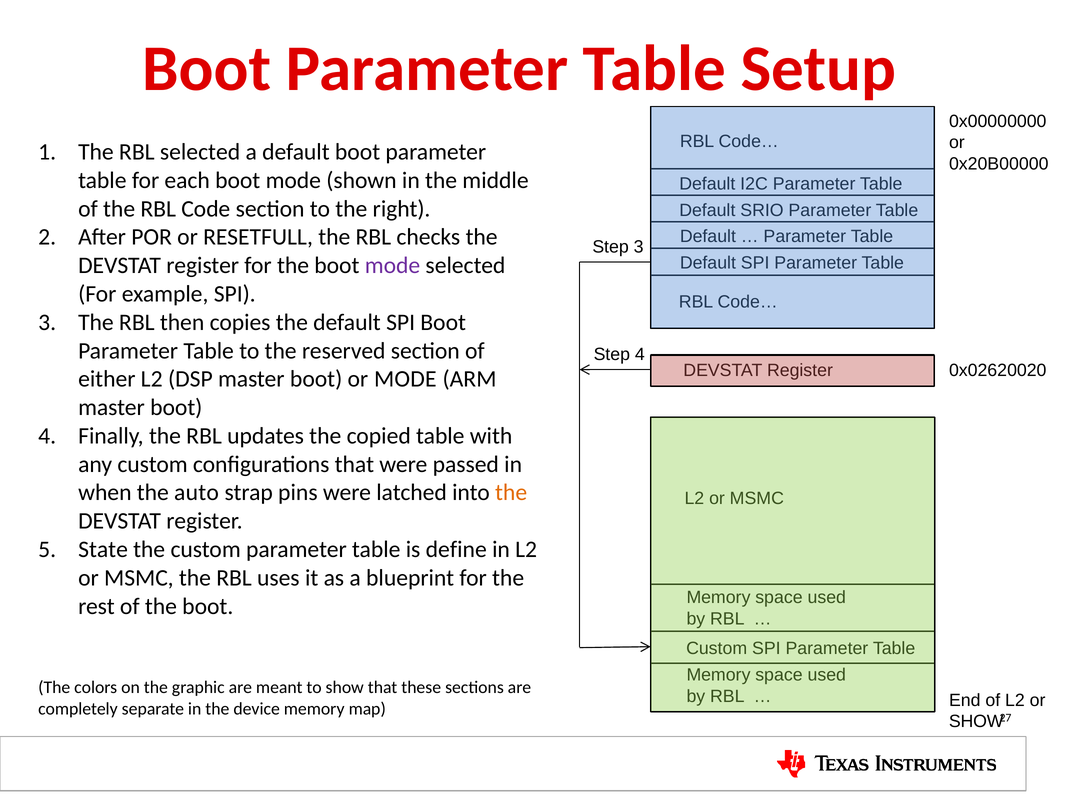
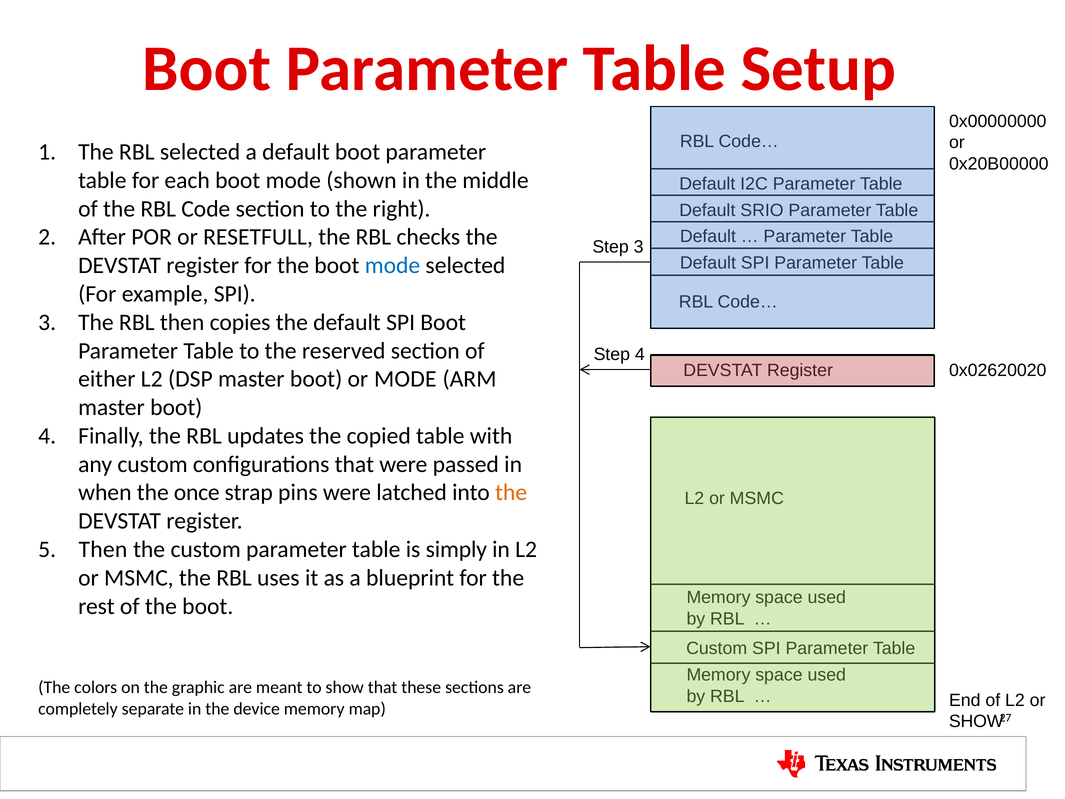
mode at (393, 265) colour: purple -> blue
auto: auto -> once
State at (103, 549): State -> Then
define: define -> simply
